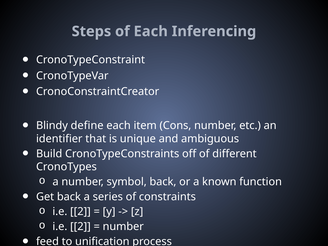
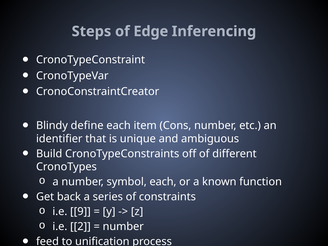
of Each: Each -> Edge
symbol back: back -> each
2 at (80, 212): 2 -> 9
